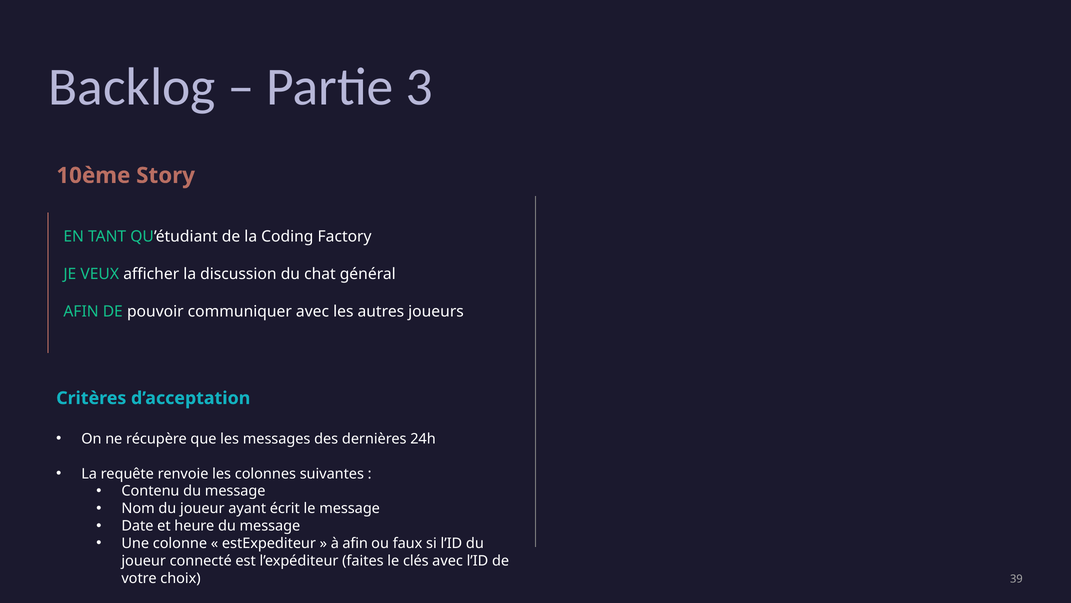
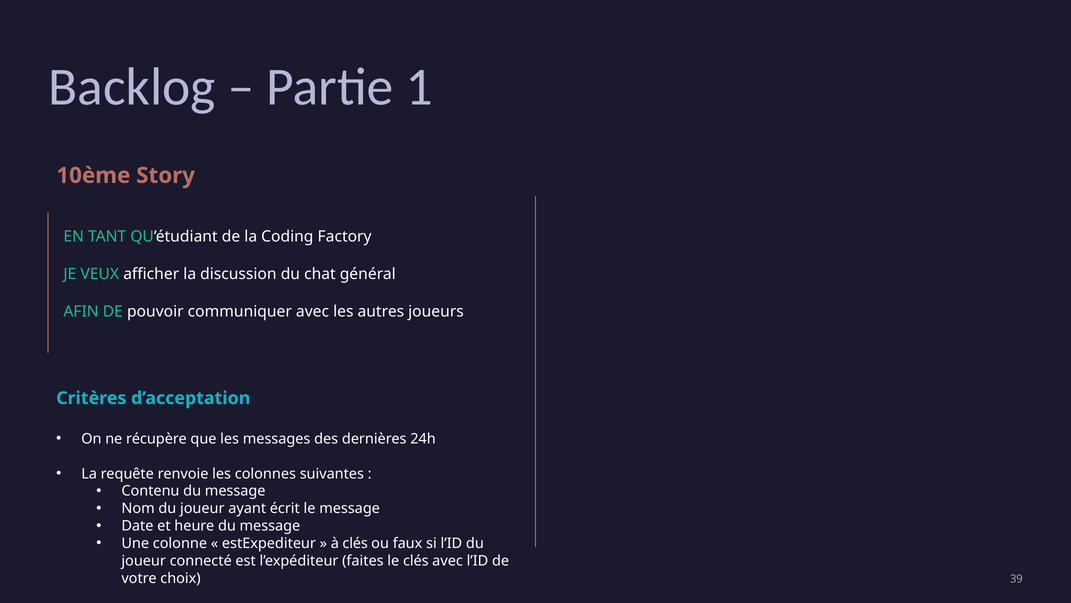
3: 3 -> 1
à afin: afin -> clés
